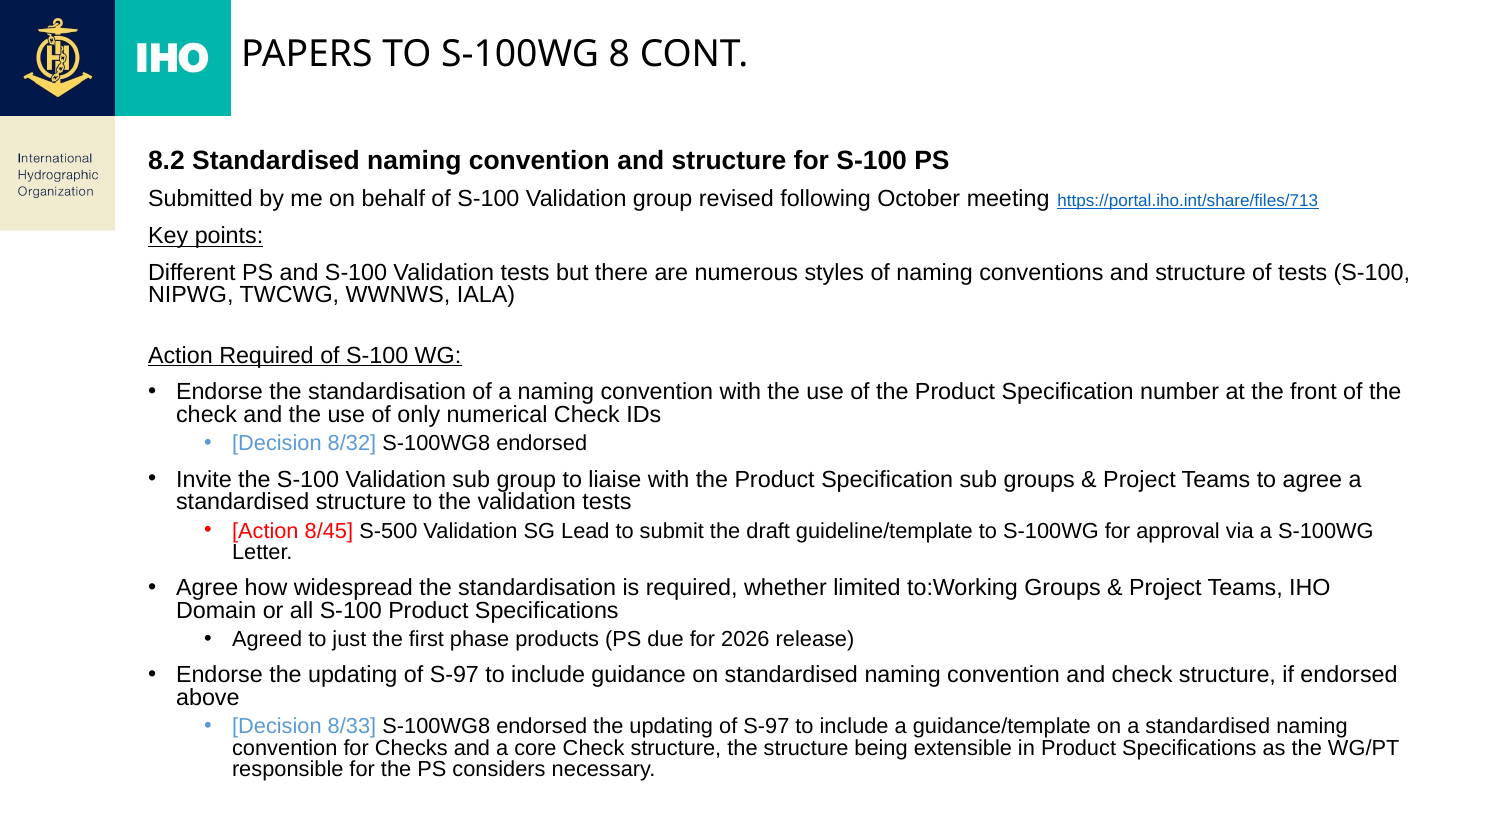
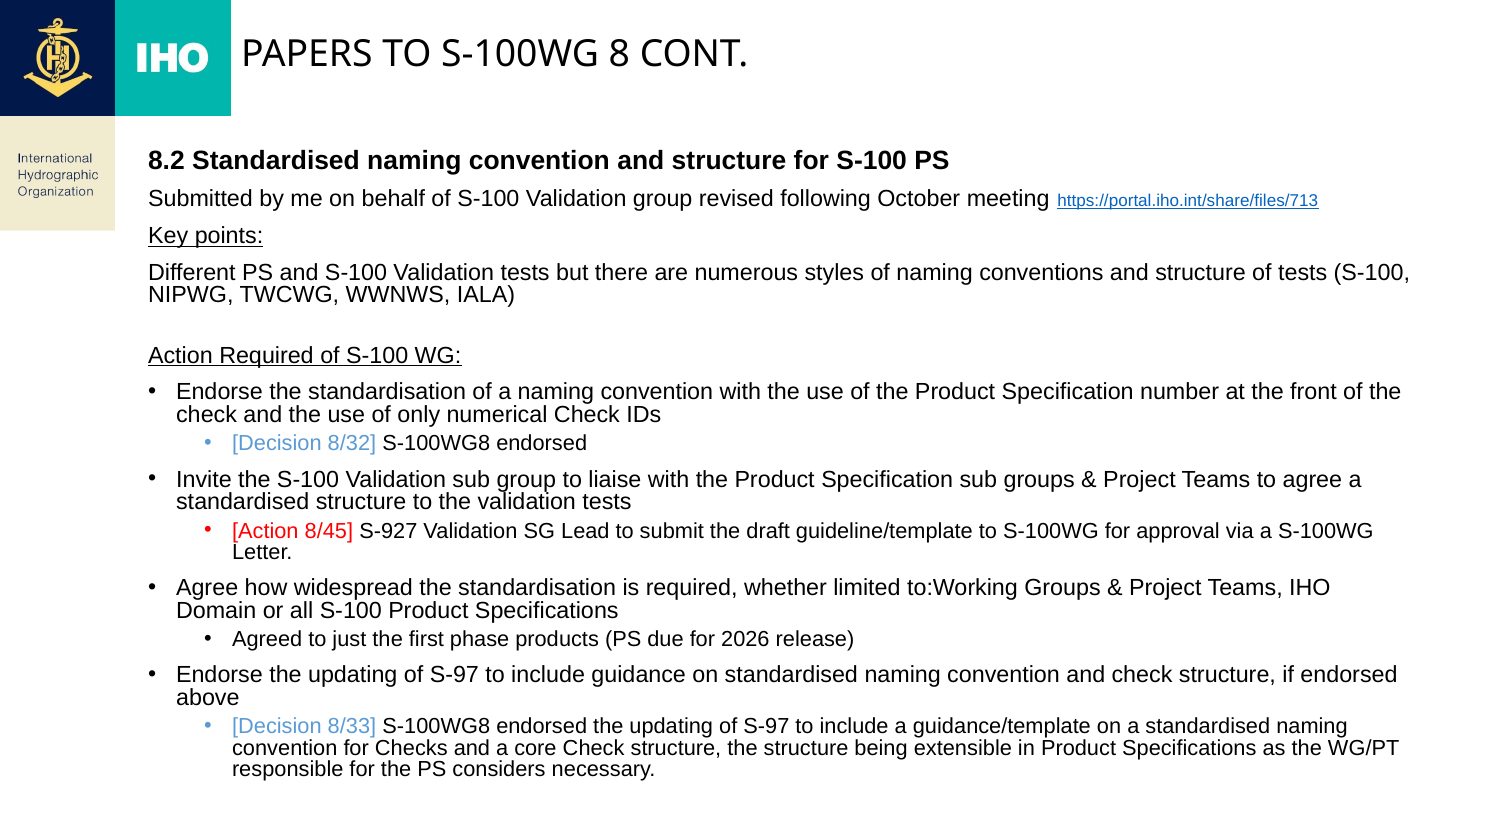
S-500: S-500 -> S-927
